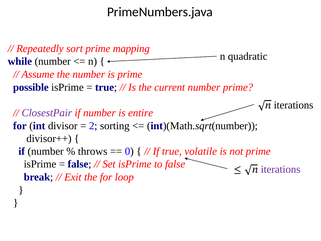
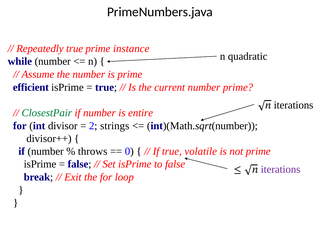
Repeatedly sort: sort -> true
mapping: mapping -> instance
possible: possible -> efficient
ClosestPair colour: purple -> green
sorting: sorting -> strings
